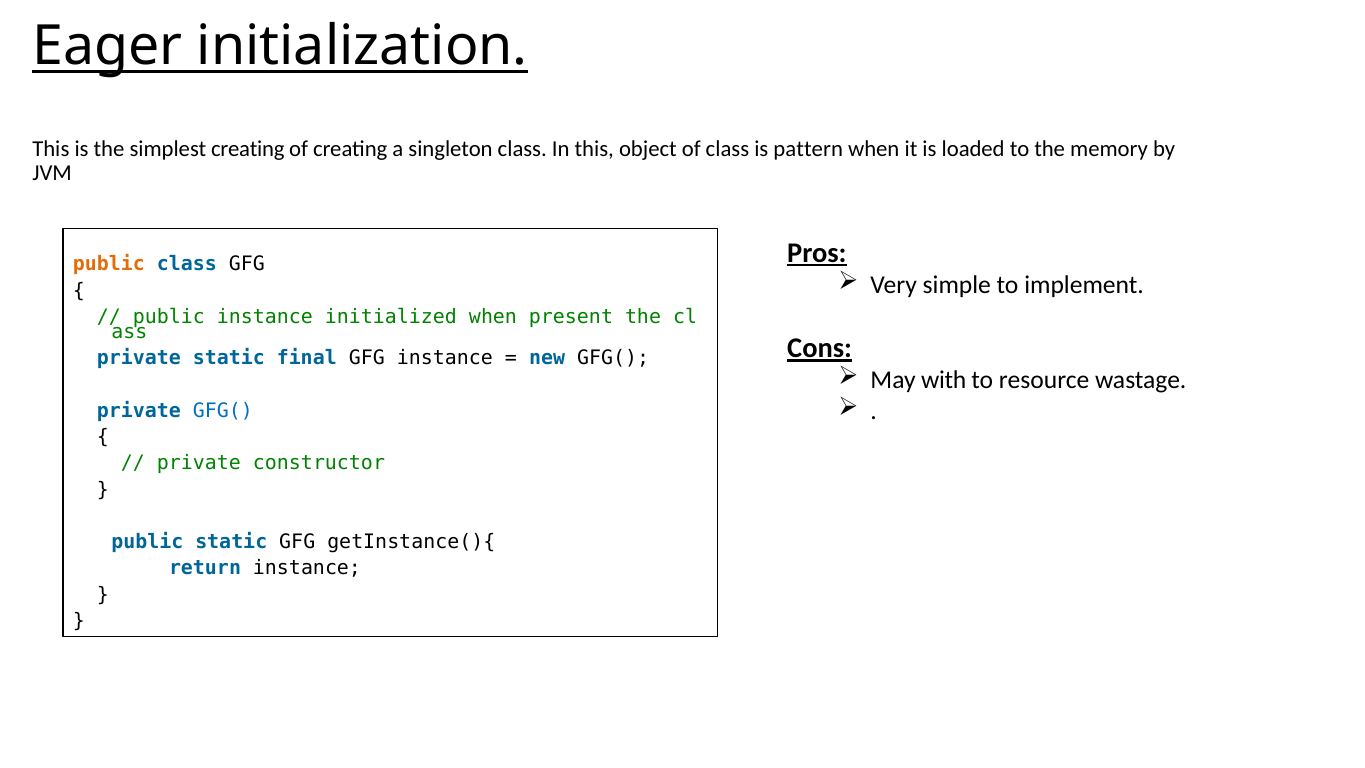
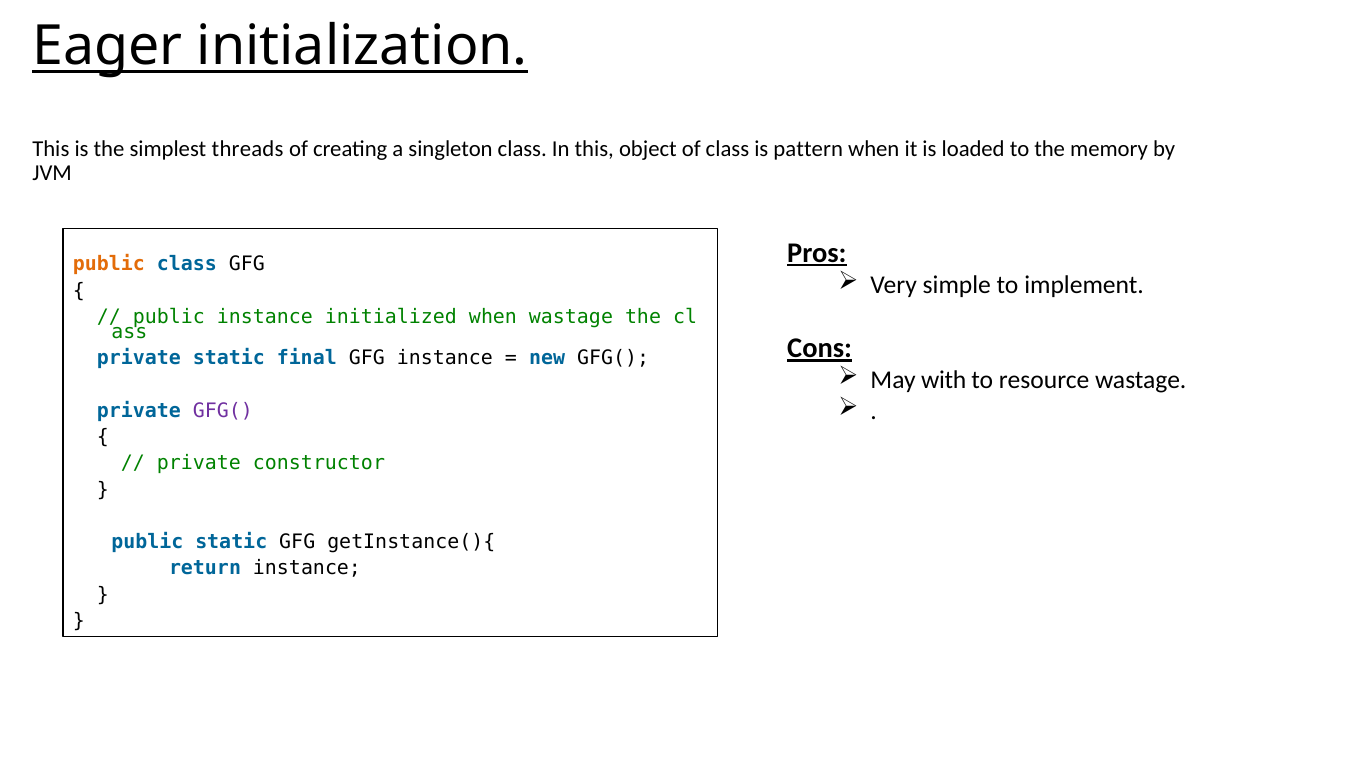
simplest creating: creating -> threads
when present: present -> wastage
GFG( at (223, 411) colour: blue -> purple
